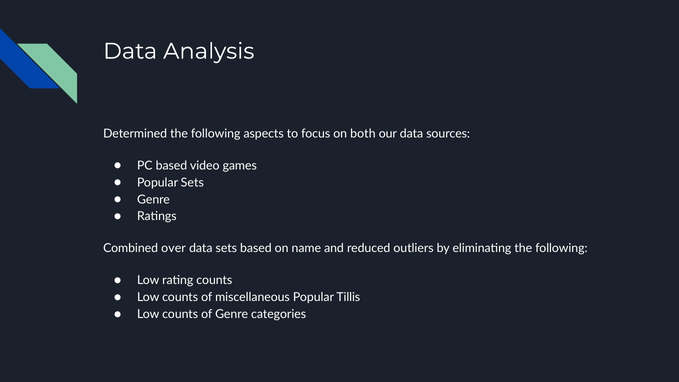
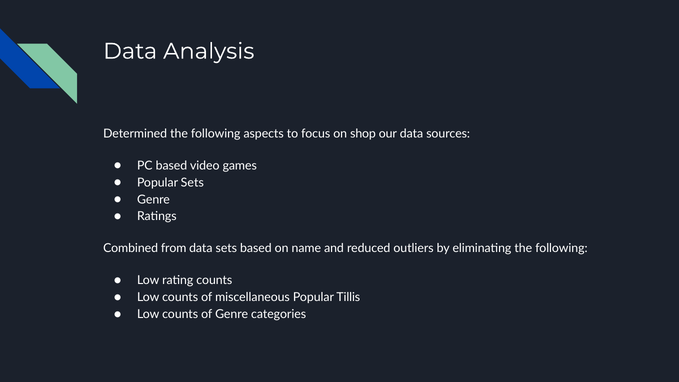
both: both -> shop
over: over -> from
